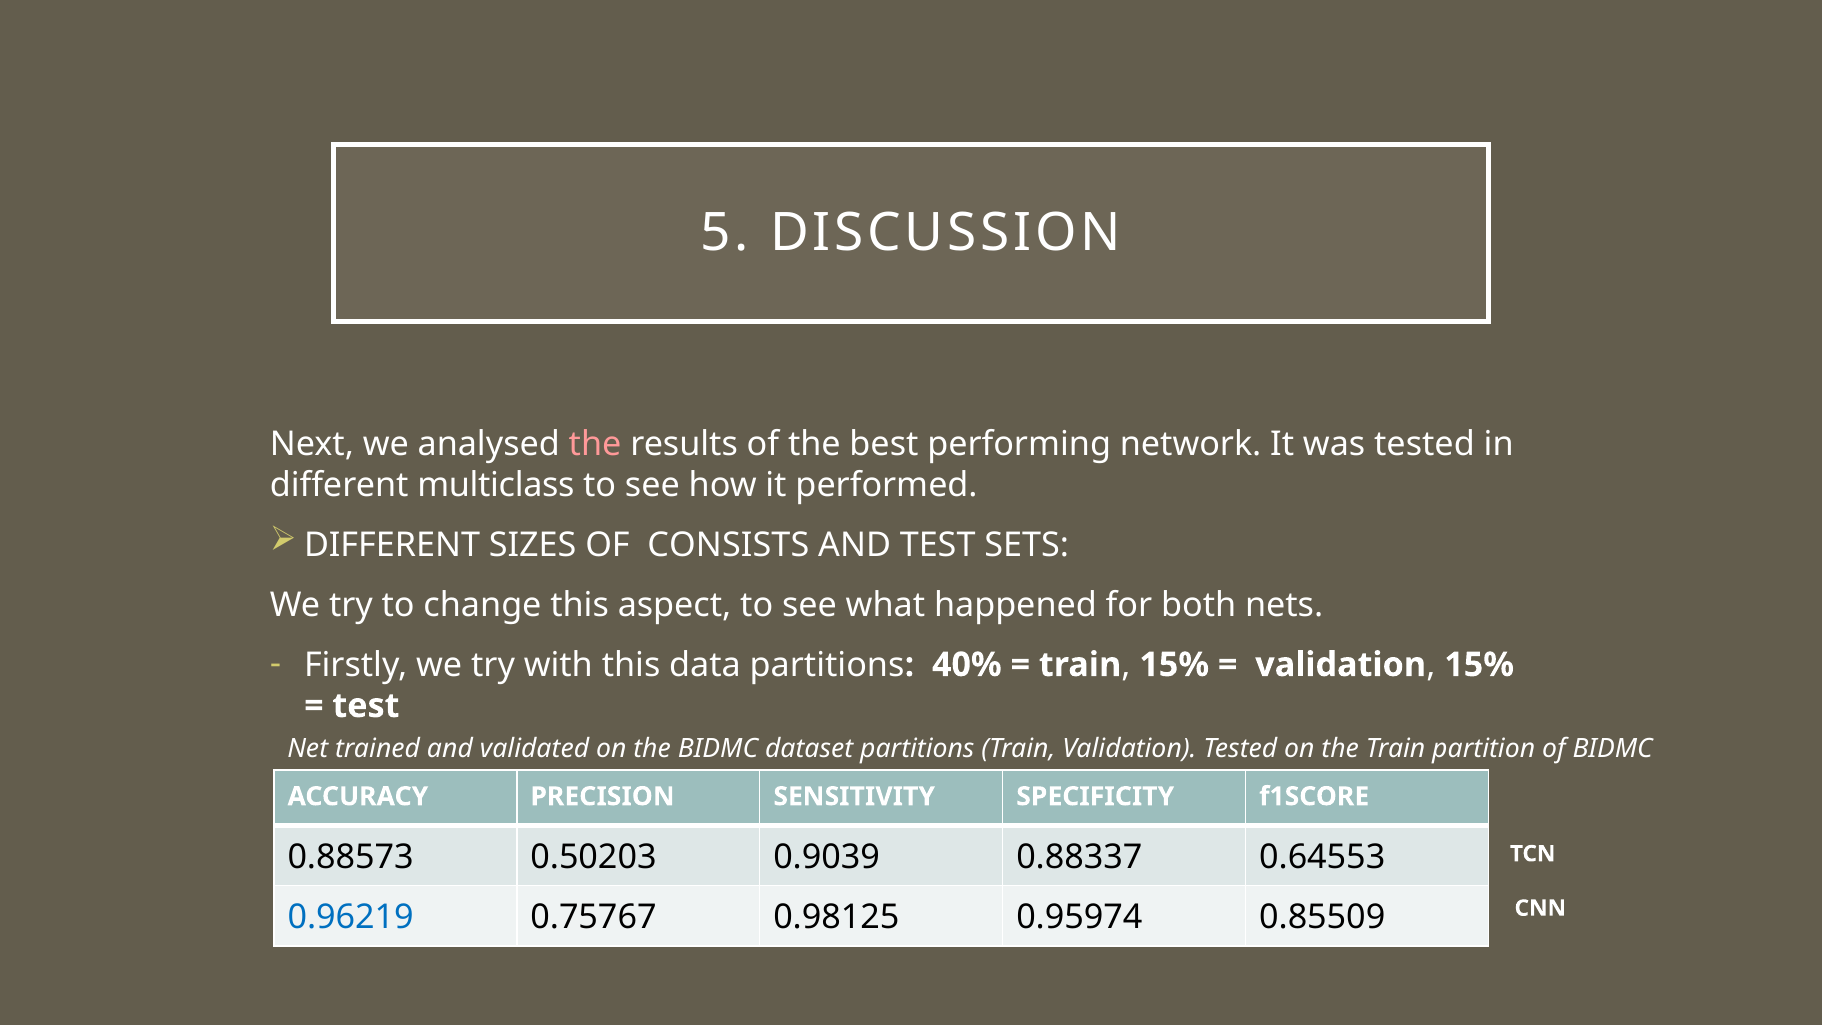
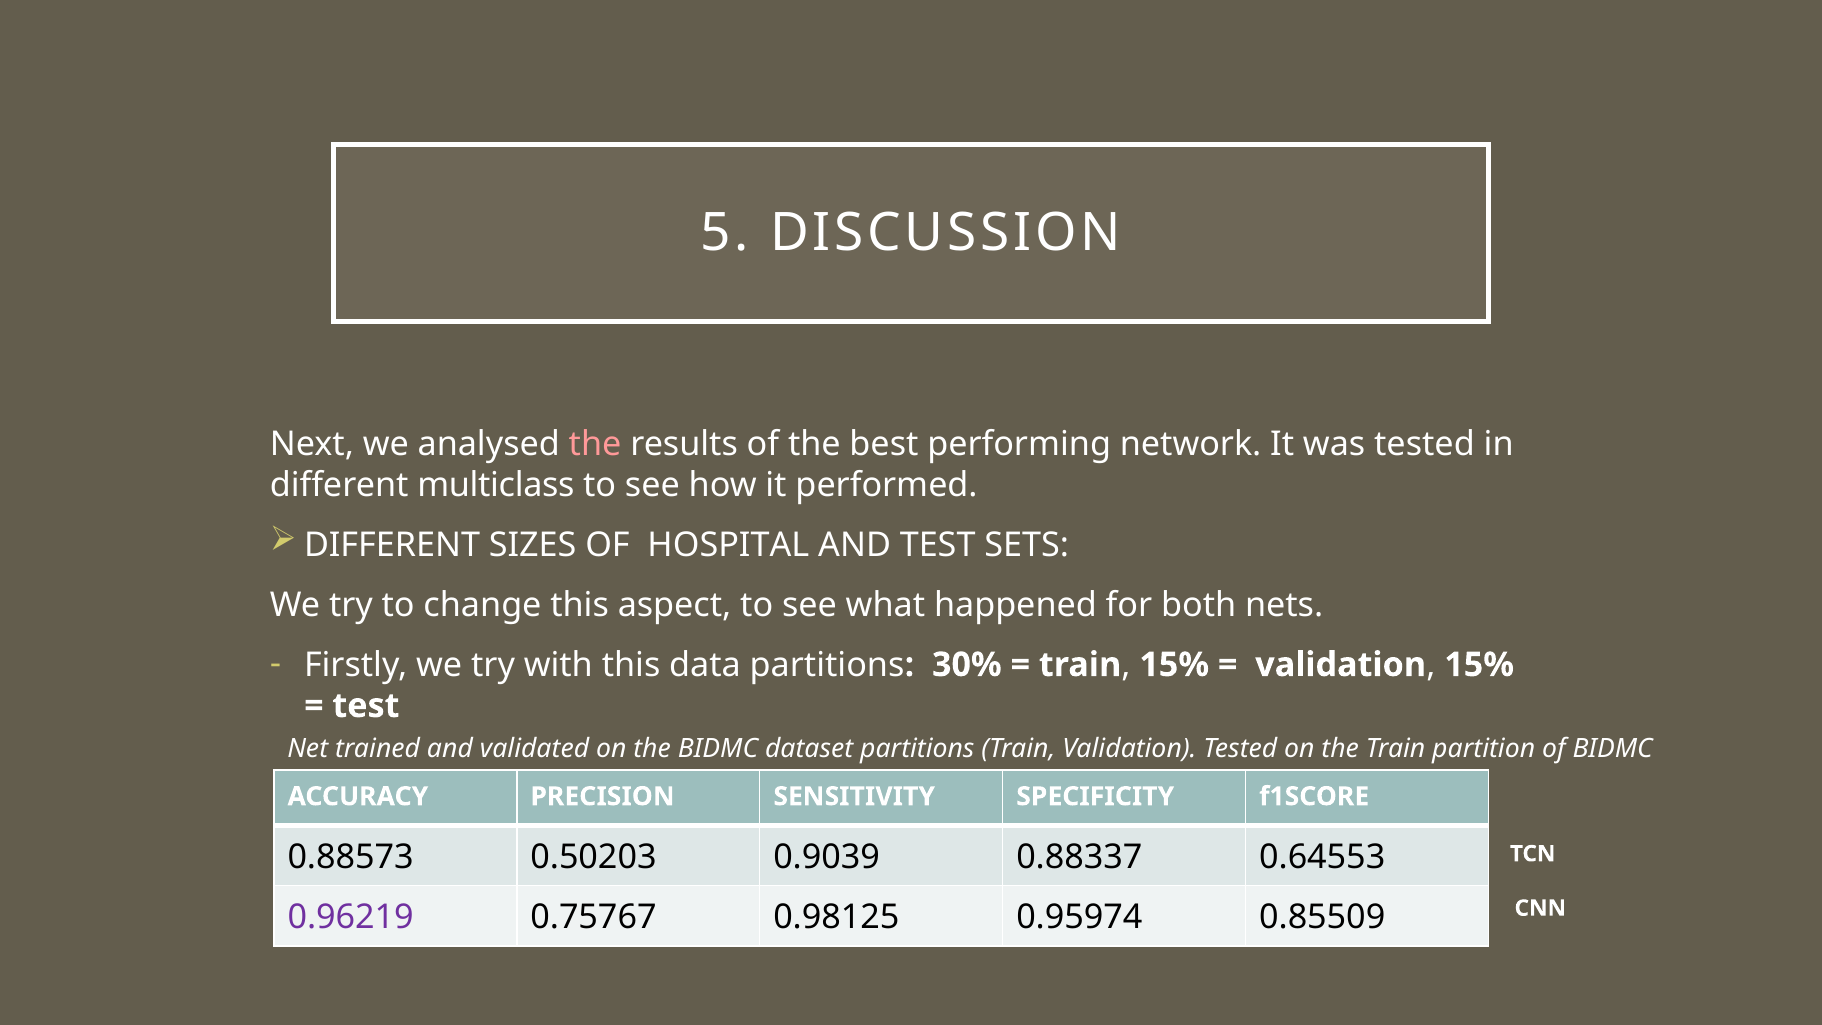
CONSISTS: CONSISTS -> HOSPITAL
40%: 40% -> 30%
0.96219 colour: blue -> purple
